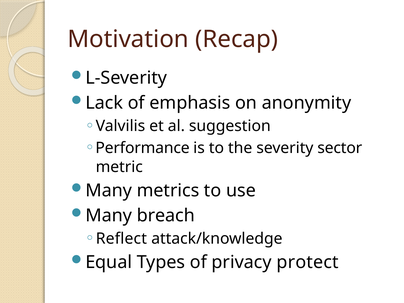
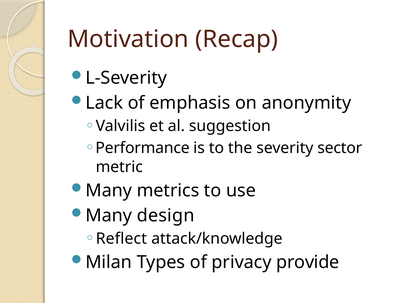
breach: breach -> design
Equal: Equal -> Milan
protect: protect -> provide
